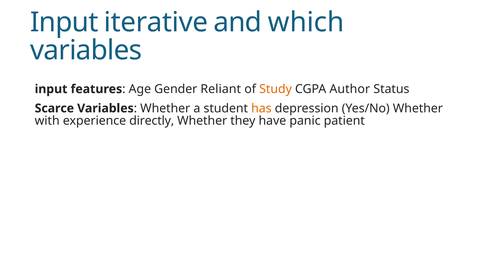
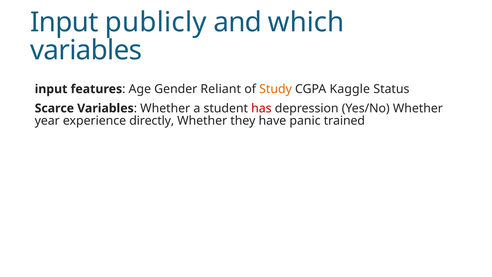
iterative: iterative -> publicly
Author: Author -> Kaggle
has colour: orange -> red
with: with -> year
patient: patient -> trained
